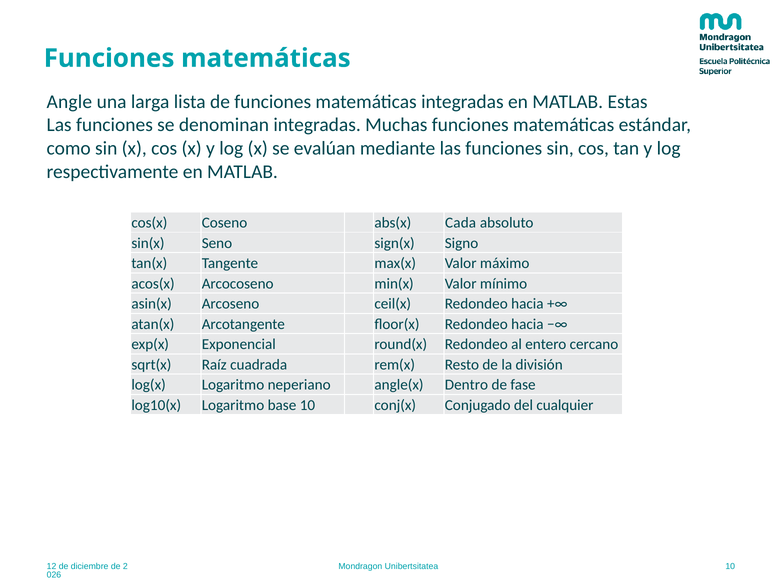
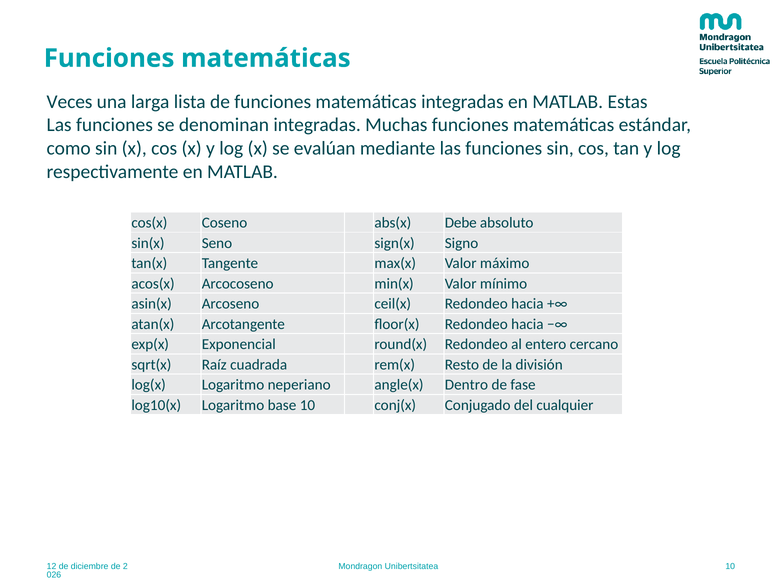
Angle: Angle -> Veces
Cada: Cada -> Debe
